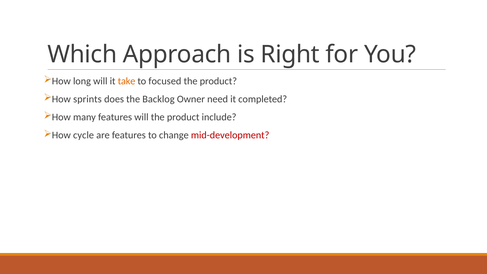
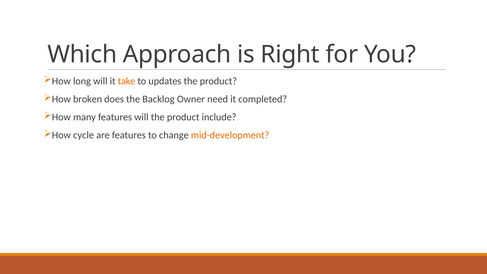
focused: focused -> updates
sprints: sprints -> broken
mid-development colour: red -> orange
